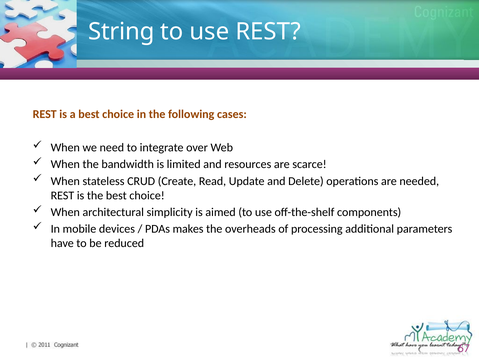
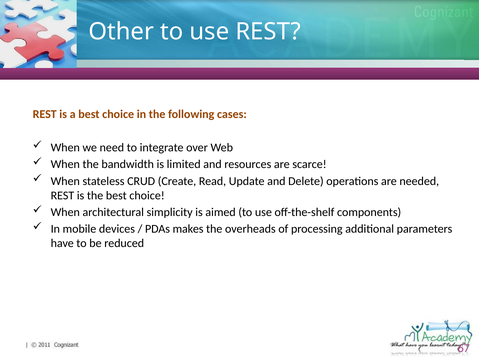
String: String -> Other
